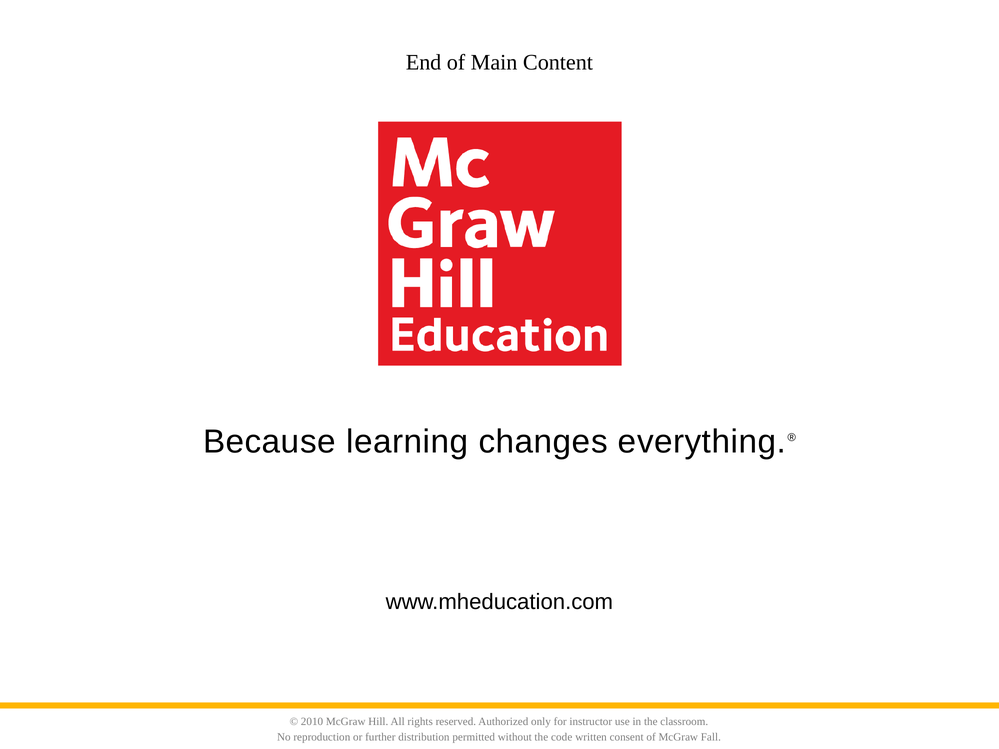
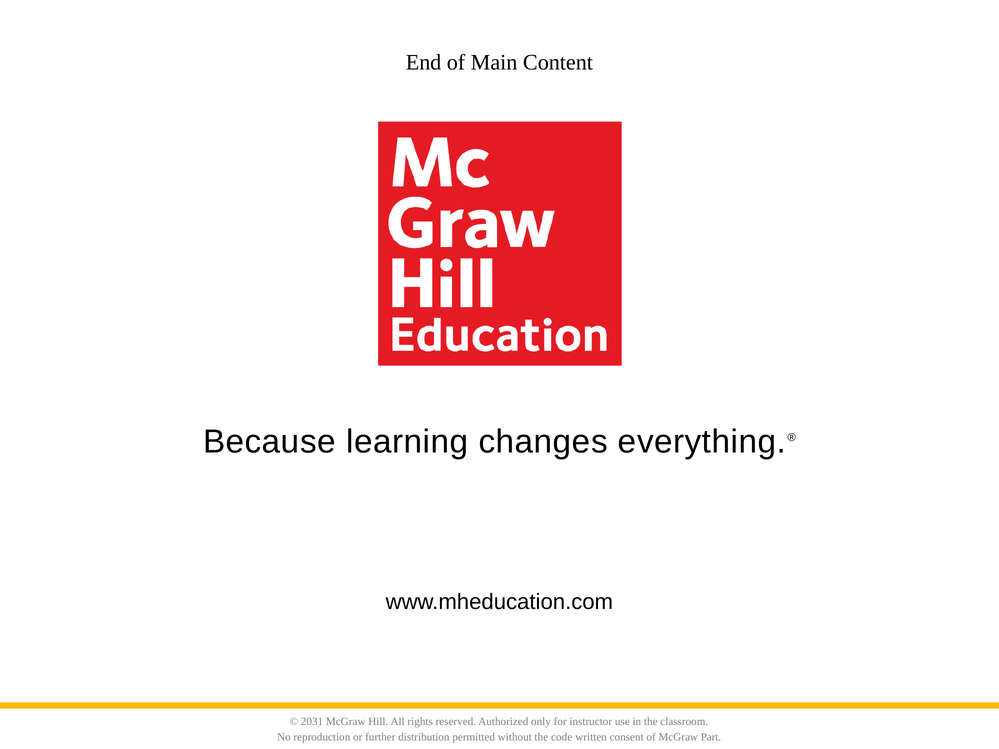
2010: 2010 -> 2031
Fall: Fall -> Part
